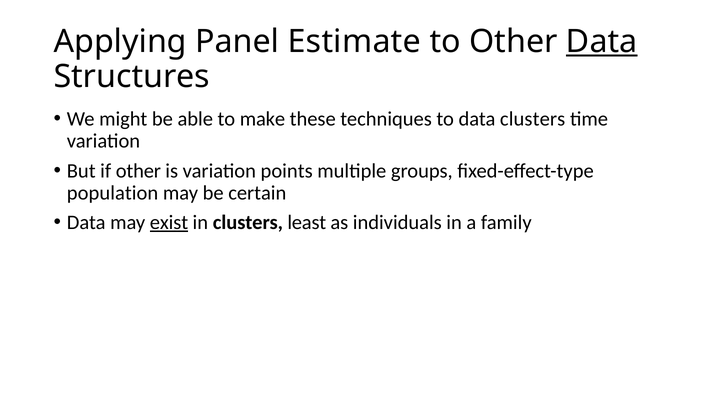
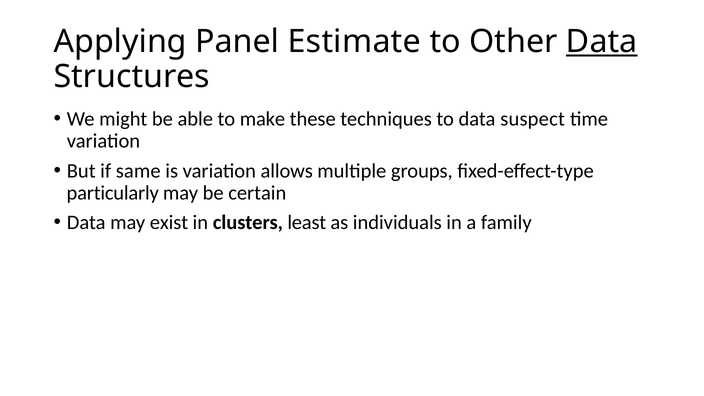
data clusters: clusters -> suspect
if other: other -> same
points: points -> allows
population: population -> particularly
exist underline: present -> none
